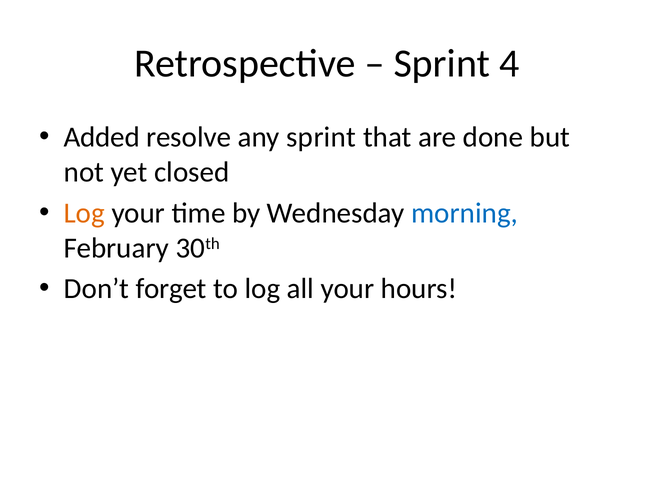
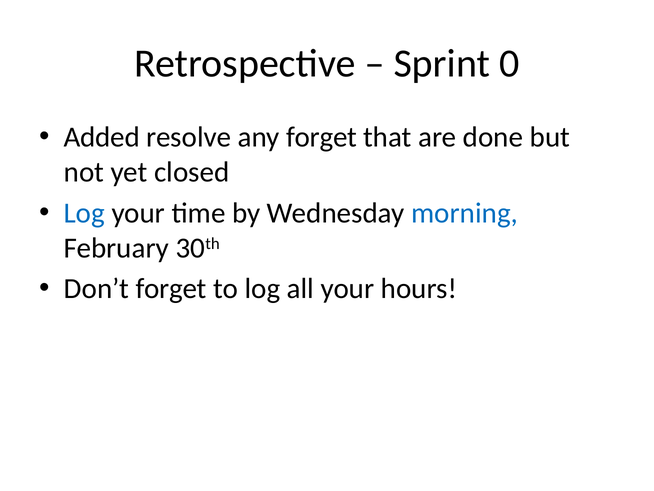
4: 4 -> 0
any sprint: sprint -> forget
Log at (84, 213) colour: orange -> blue
